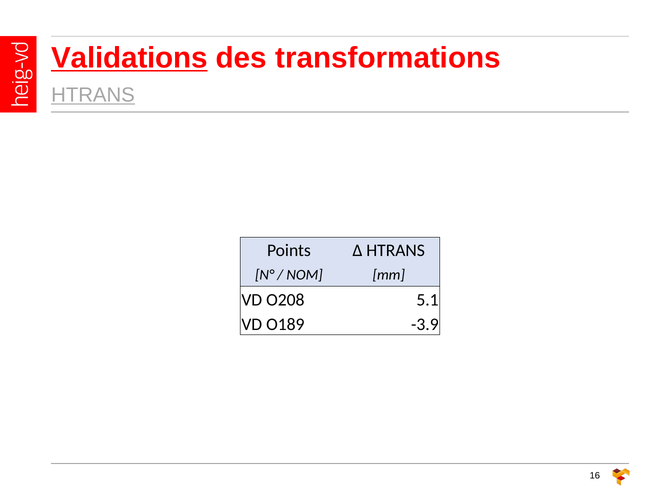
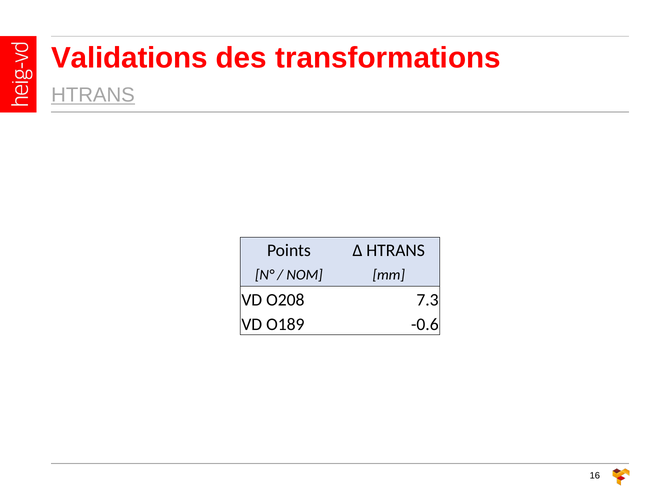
Validations underline: present -> none
5.1: 5.1 -> 7.3
-3.9: -3.9 -> -0.6
